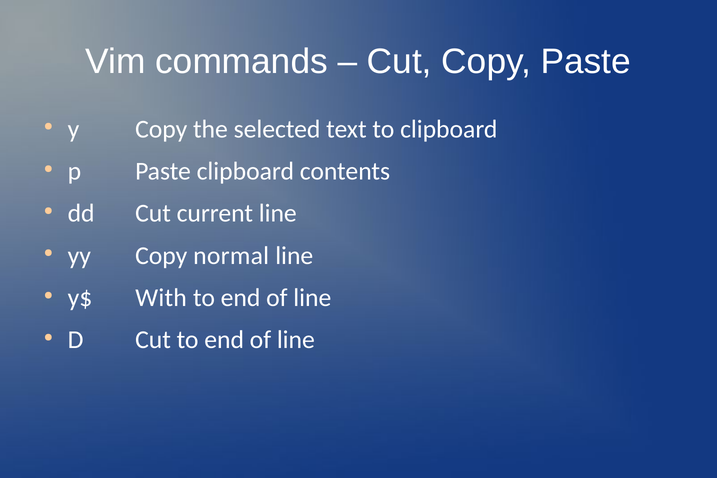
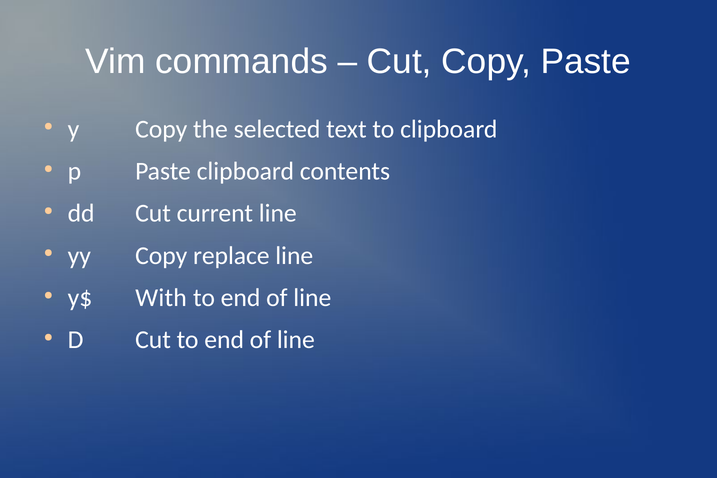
normal: normal -> replace
